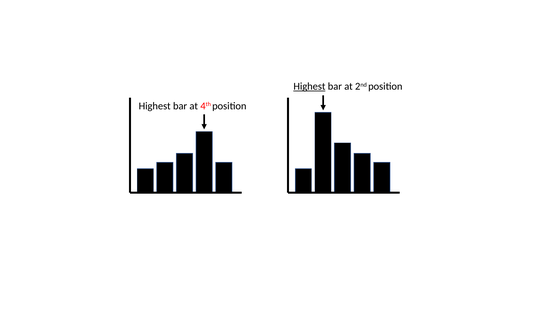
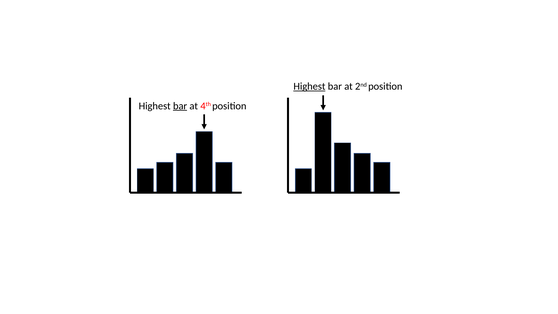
bar at (180, 106) underline: none -> present
